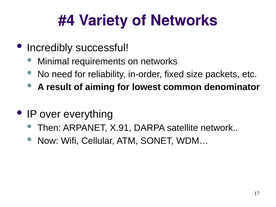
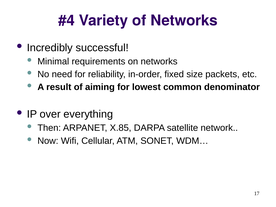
X.91: X.91 -> X.85
